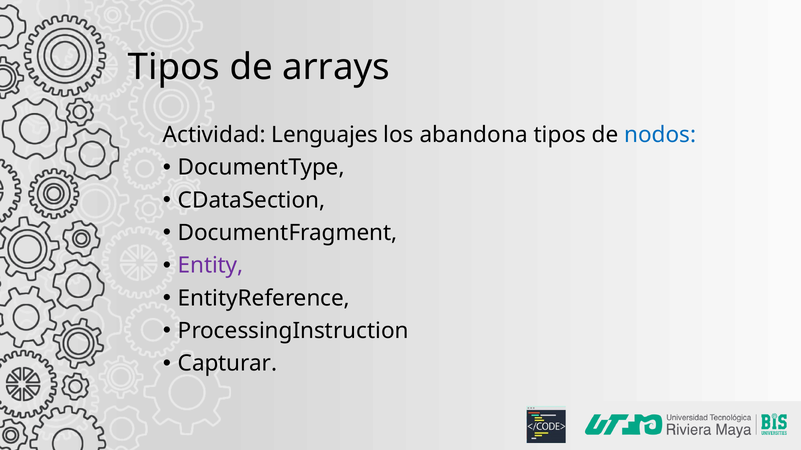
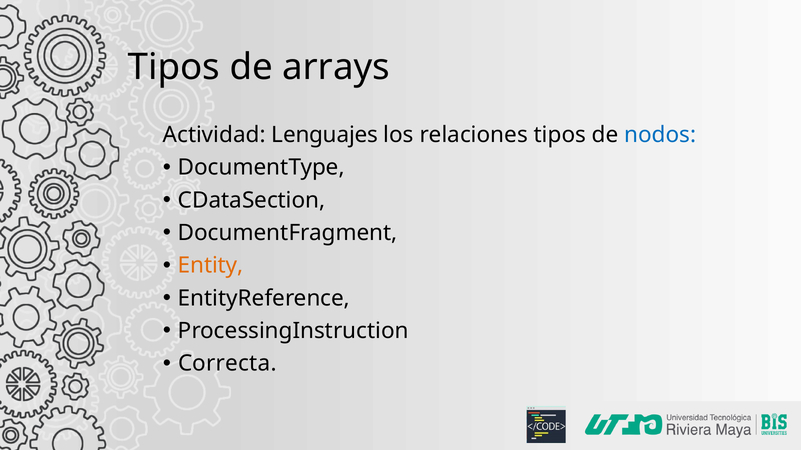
abandona: abandona -> relaciones
Entity colour: purple -> orange
Capturar: Capturar -> Correcta
